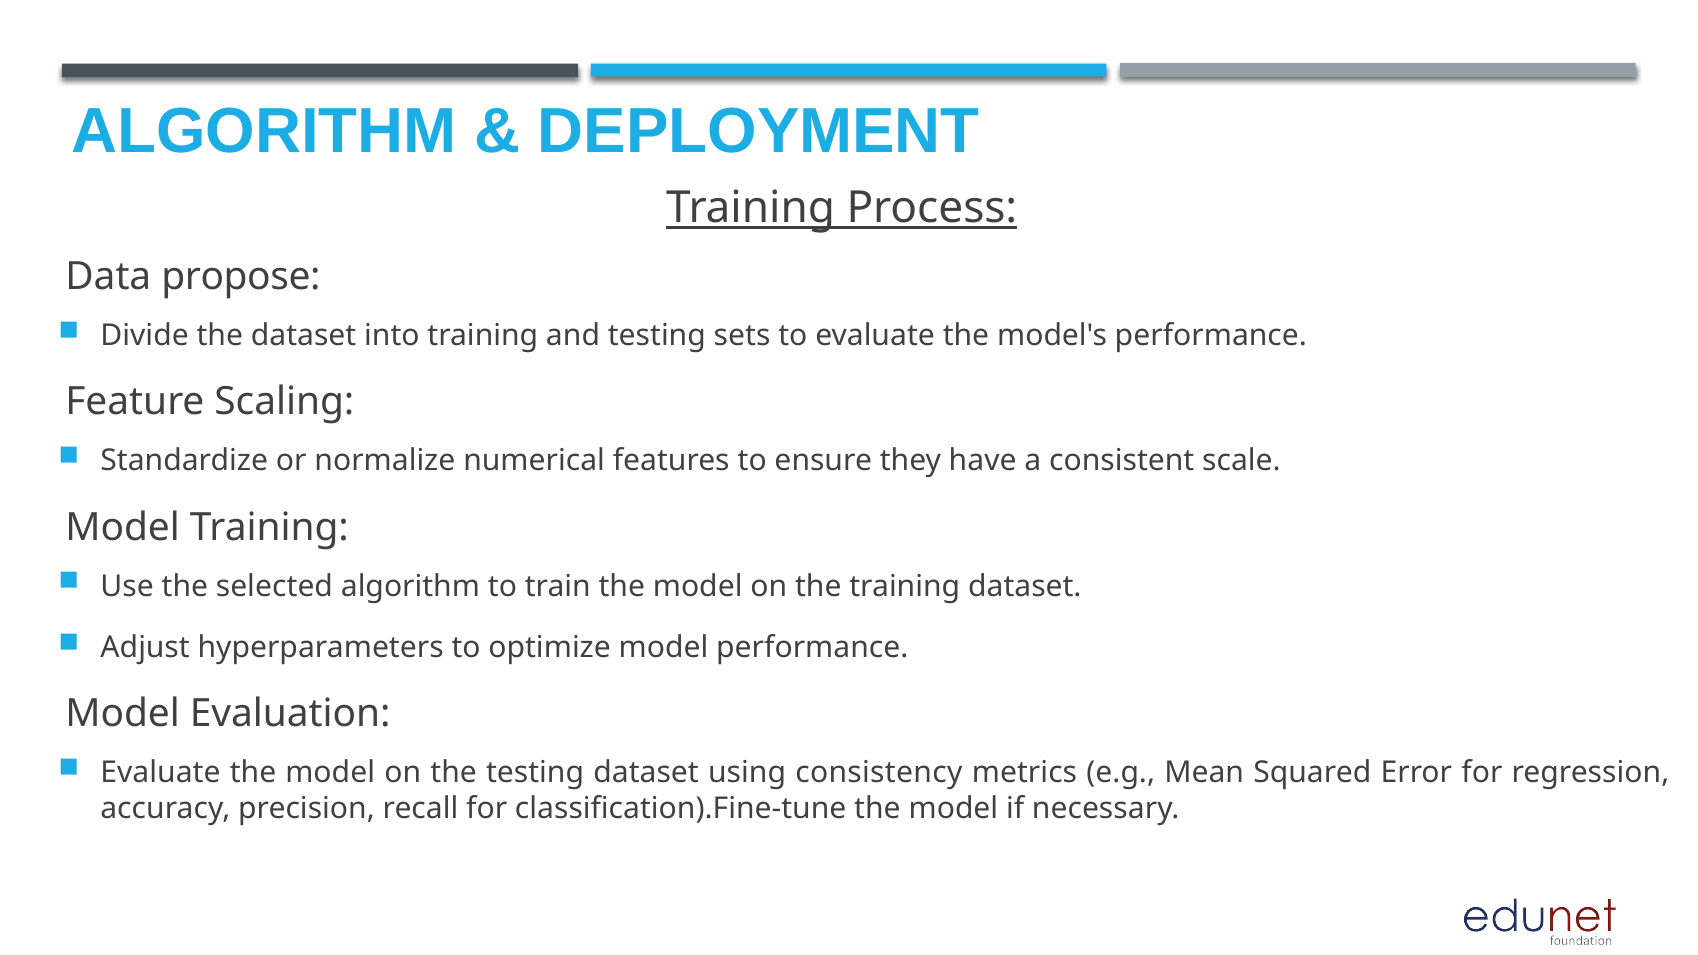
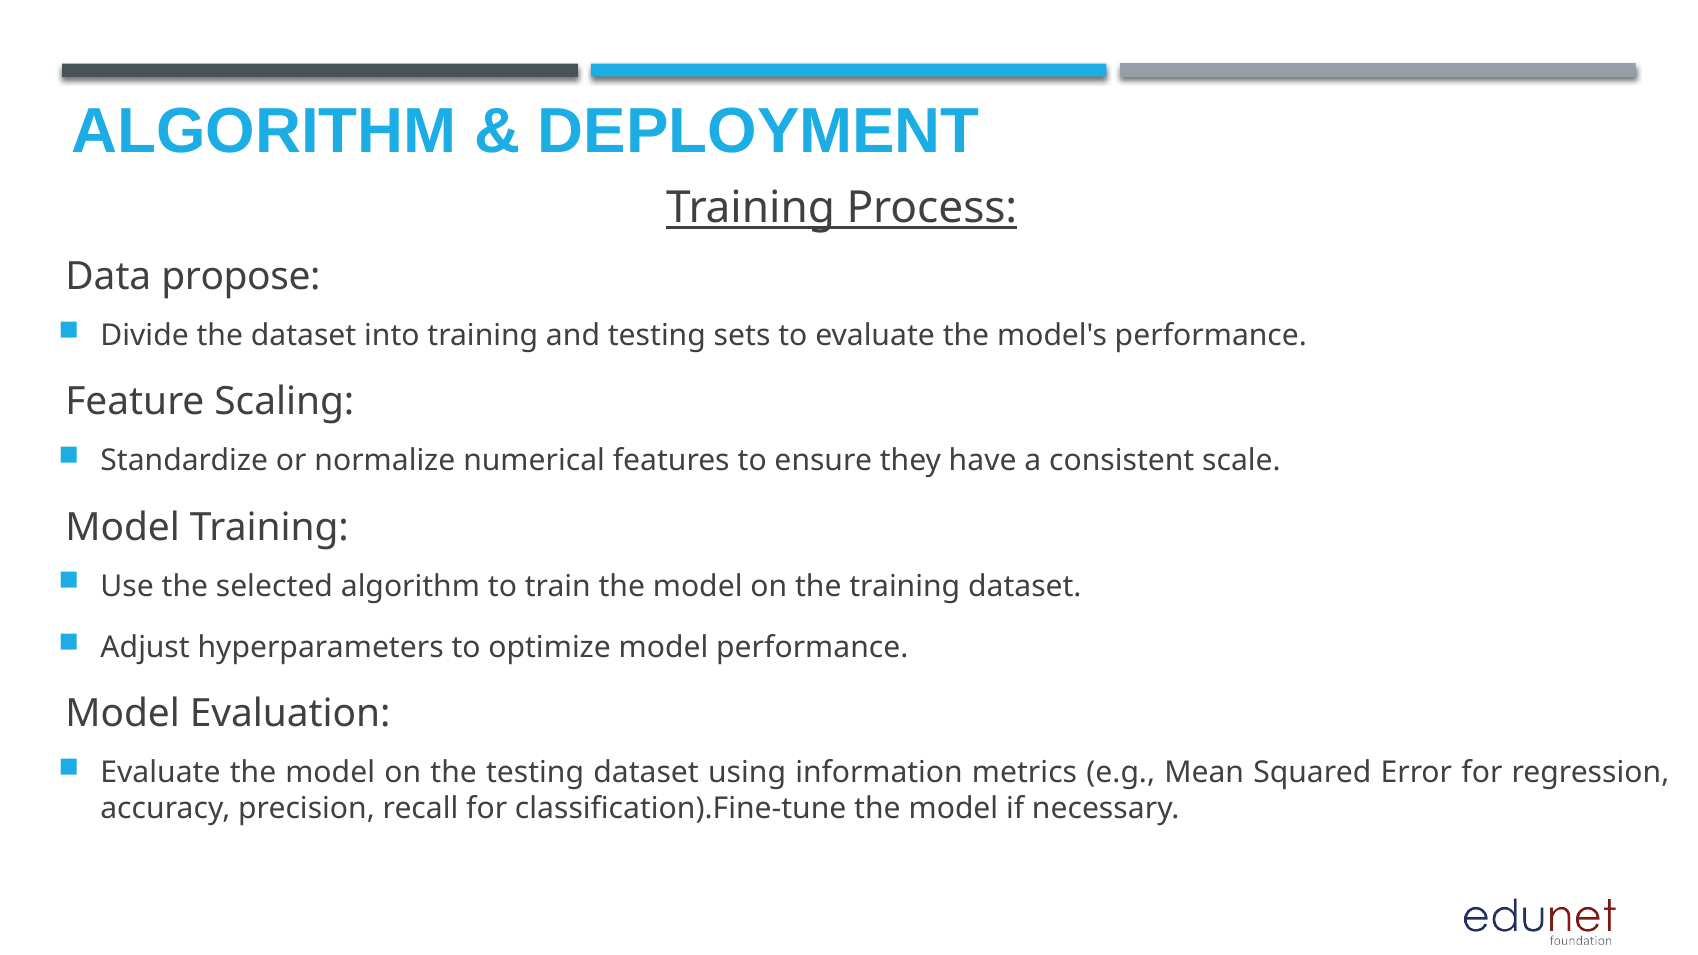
consistency: consistency -> information
